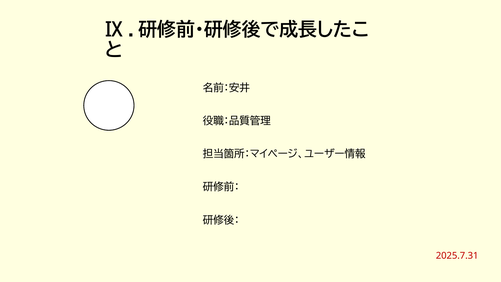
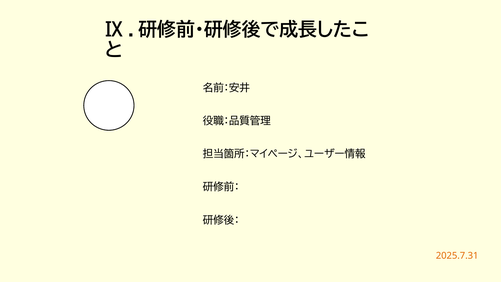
2025.7.31 colour: red -> orange
